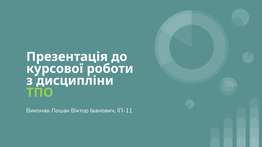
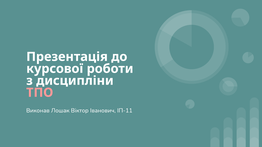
ТПО colour: light green -> pink
